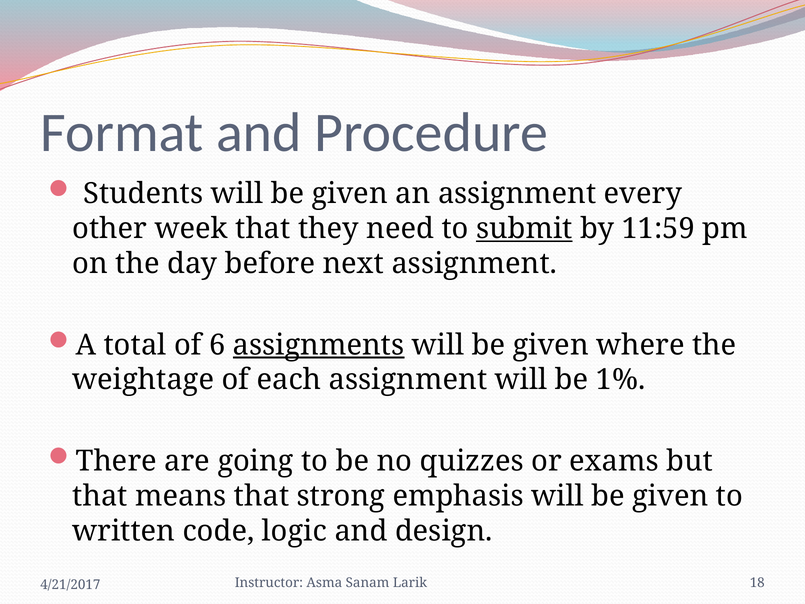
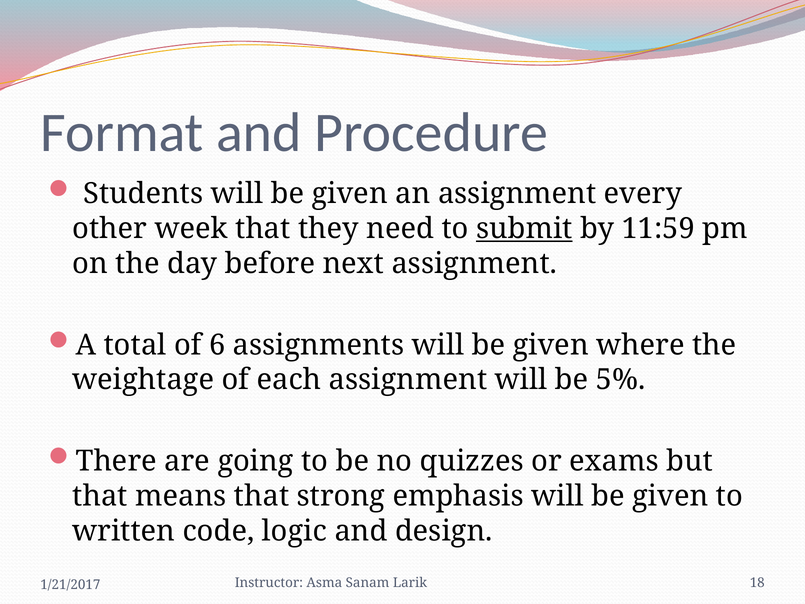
assignments underline: present -> none
1%: 1% -> 5%
4/21/2017: 4/21/2017 -> 1/21/2017
